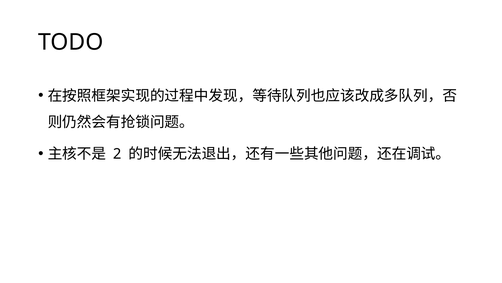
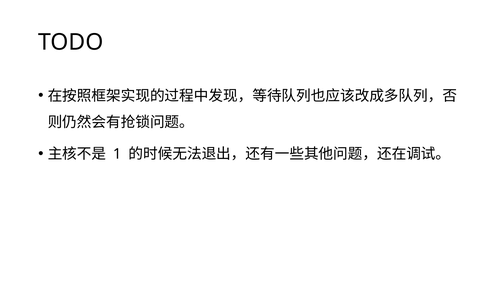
2: 2 -> 1
